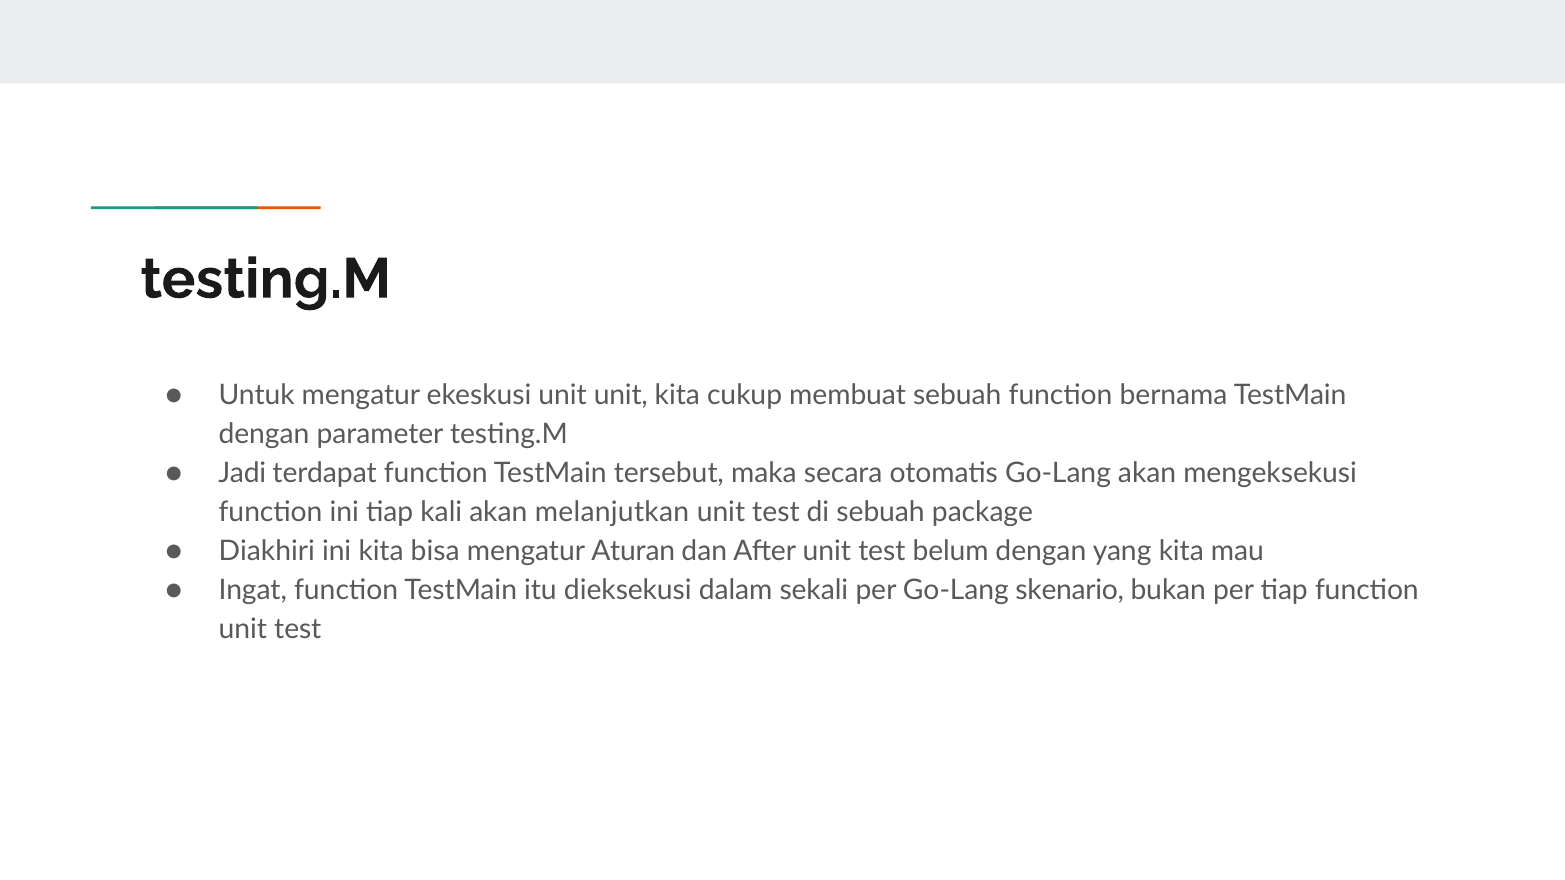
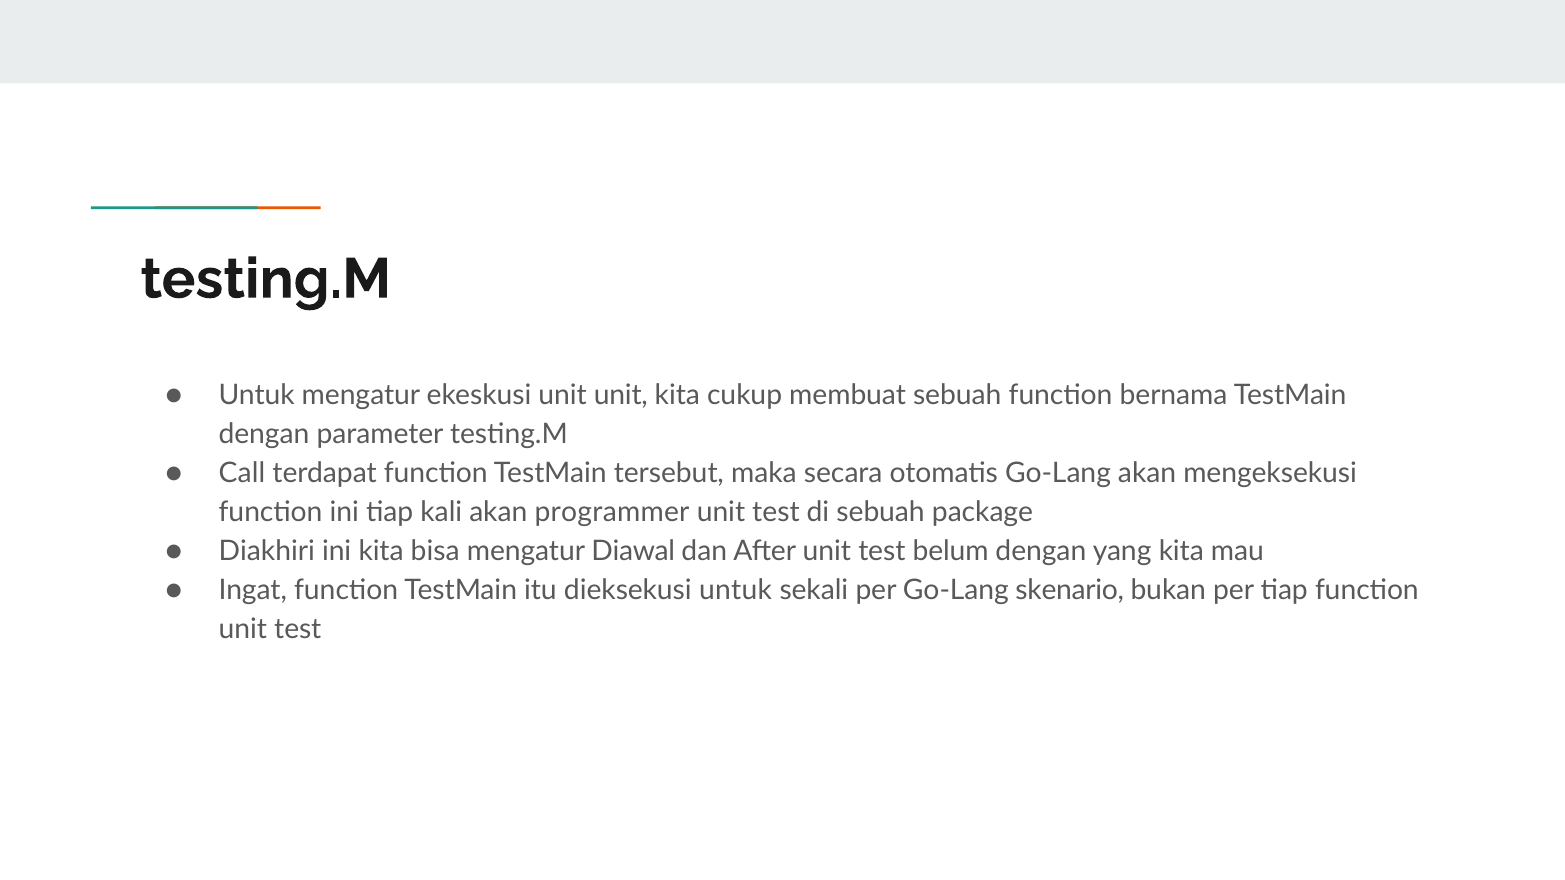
Jadi: Jadi -> Call
melanjutkan: melanjutkan -> programmer
Aturan: Aturan -> Diawal
dieksekusi dalam: dalam -> untuk
